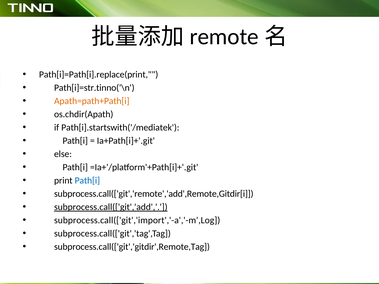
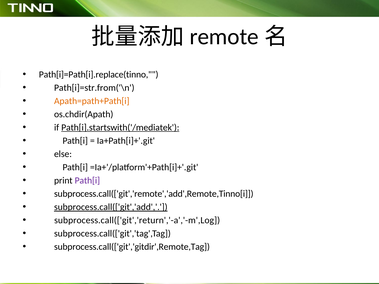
Path[i]=Path[i].replace(print: Path[i]=Path[i].replace(print -> Path[i]=Path[i].replace(tinno
Path[i]=str.tinno('\n: Path[i]=str.tinno('\n -> Path[i]=str.from('\n
Path[i].startswith('/mediatek underline: none -> present
Path[i at (87, 181) colour: blue -> purple
subprocess.call(['git','remote','add',Remote,Gitdir[i: subprocess.call(['git','remote','add',Remote,Gitdir[i -> subprocess.call(['git','remote','add',Remote,Tinno[i
subprocess.call(['git','import','-a','-m',Log: subprocess.call(['git','import','-a','-m',Log -> subprocess.call(['git','return','-a','-m',Log
